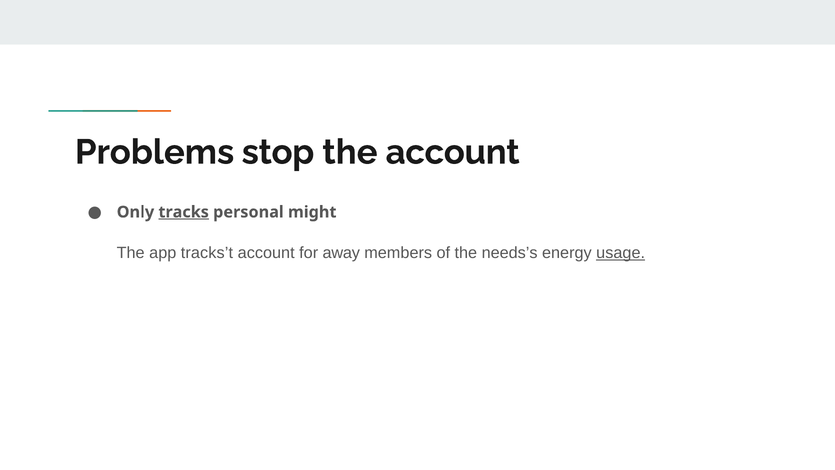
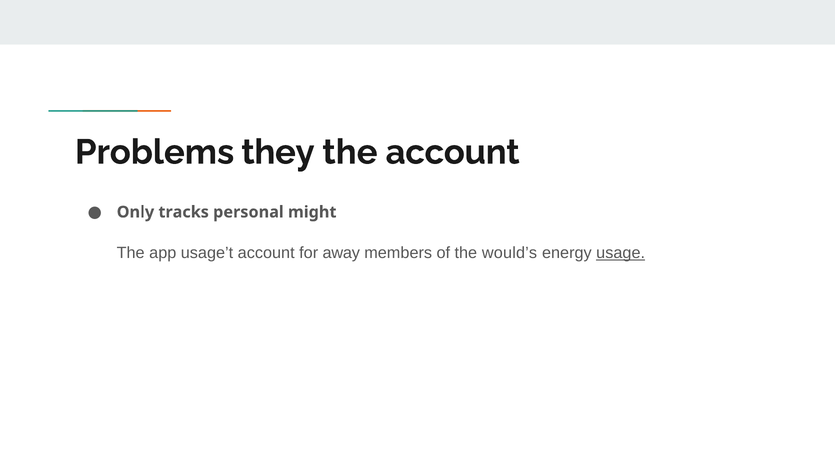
stop: stop -> they
tracks underline: present -> none
tracks’t: tracks’t -> usage’t
needs’s: needs’s -> would’s
